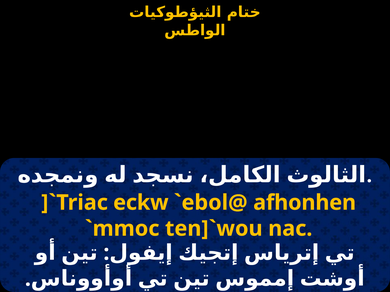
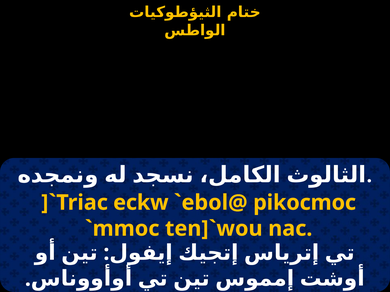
afhonhen: afhonhen -> pikocmoc
